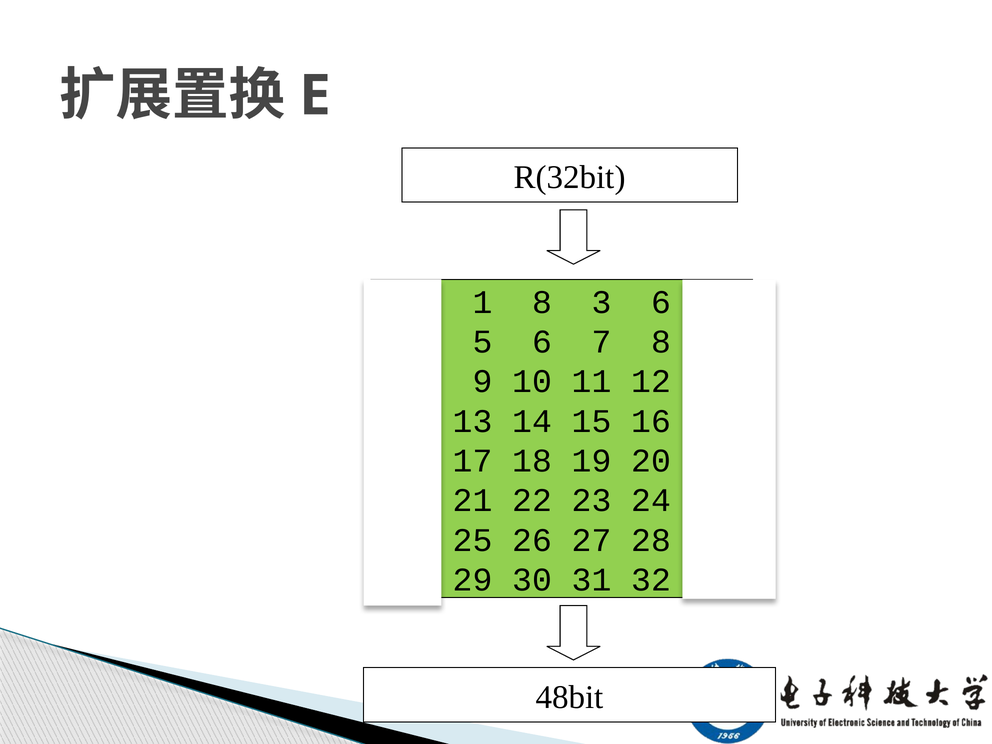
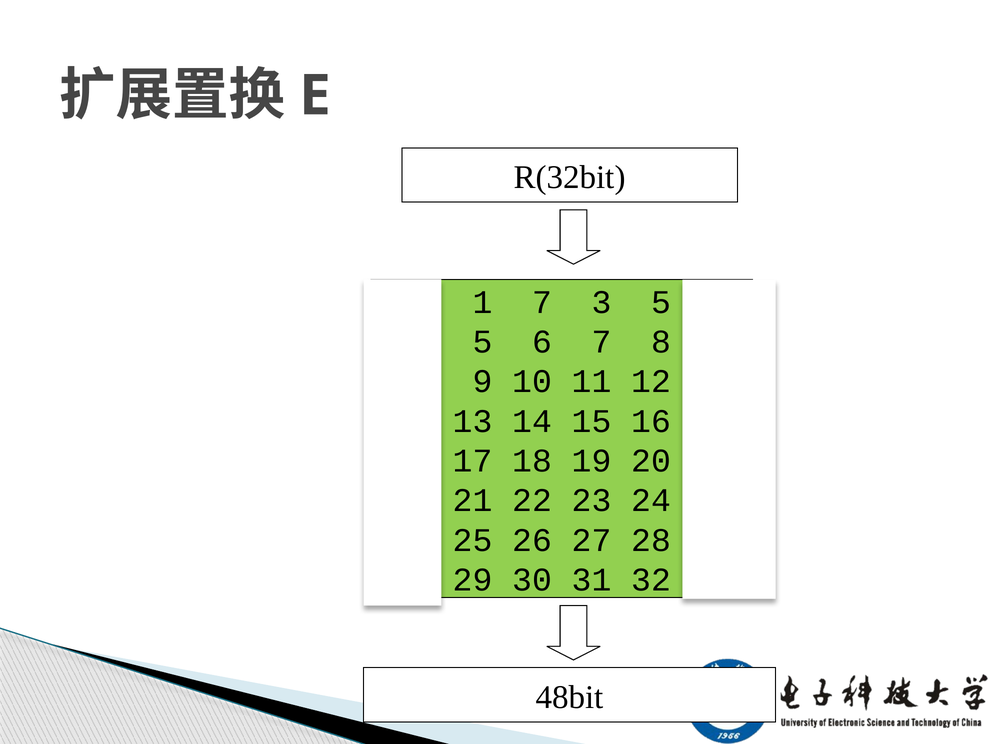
1 8: 8 -> 7
3 6: 6 -> 5
